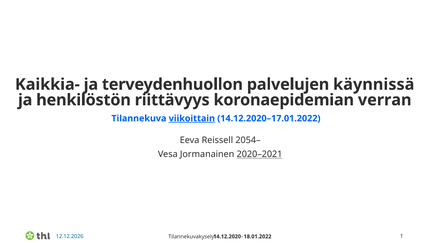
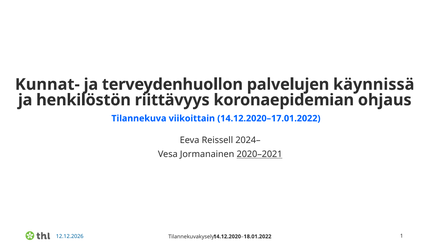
Kaikkia-: Kaikkia- -> Kunnat-
verran: verran -> ohjaus
viikoittain underline: present -> none
2054–: 2054– -> 2024–
